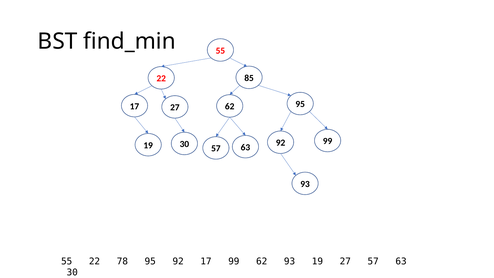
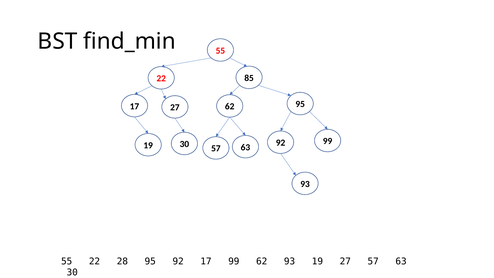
78: 78 -> 28
